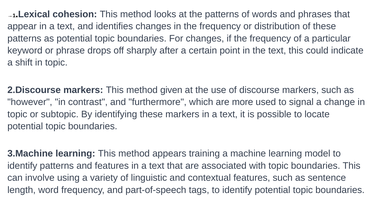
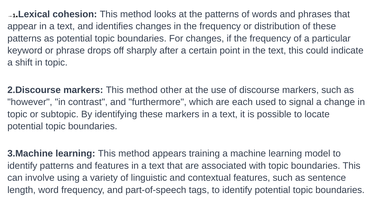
given: given -> other
more: more -> each
